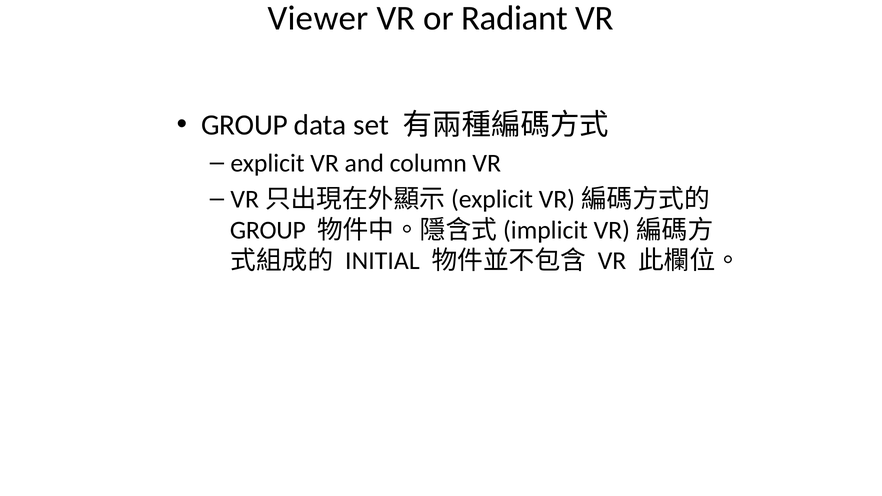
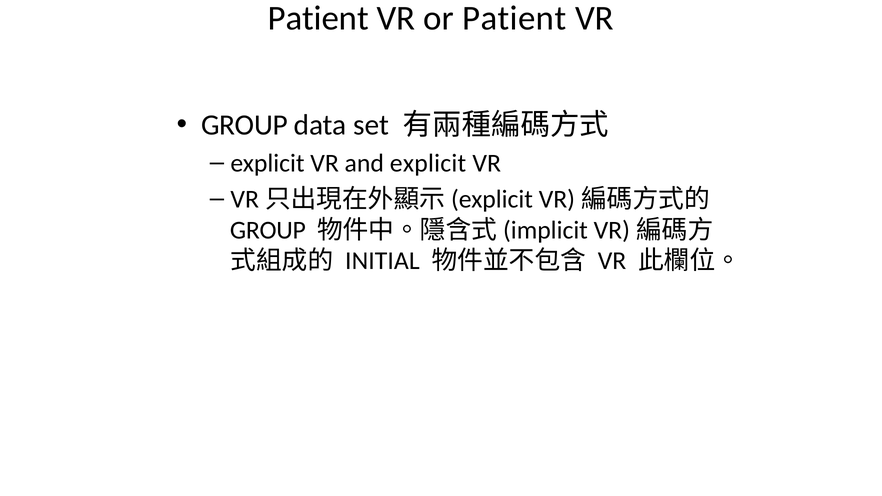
Viewer at (318, 18): Viewer -> Patient
or Radiant: Radiant -> Patient
and column: column -> explicit
